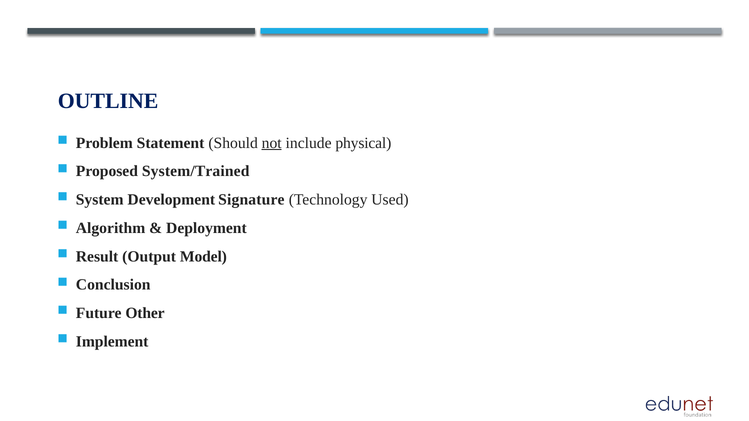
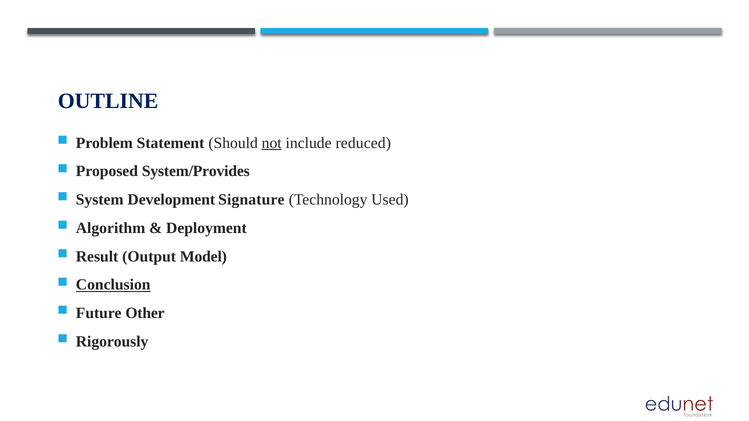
physical: physical -> reduced
System/Trained: System/Trained -> System/Provides
Conclusion underline: none -> present
Implement: Implement -> Rigorously
